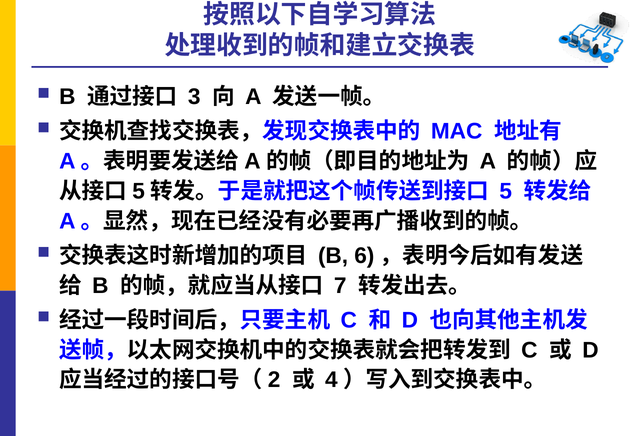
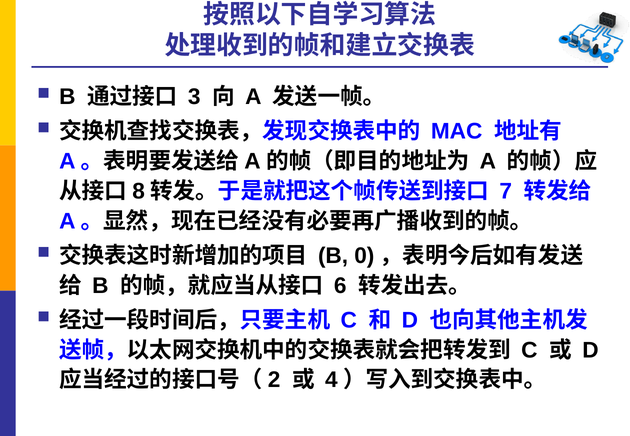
5 at (139, 191): 5 -> 8
5 at (506, 191): 5 -> 7
6: 6 -> 0
7: 7 -> 6
